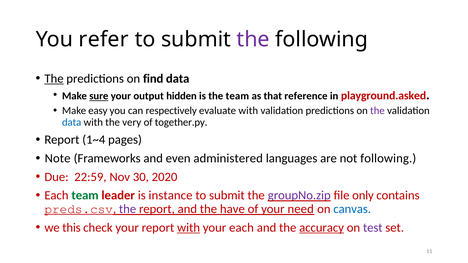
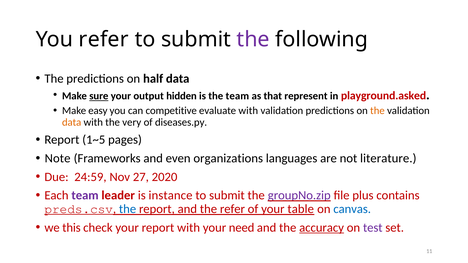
The at (54, 79) underline: present -> none
find: find -> half
reference: reference -> represent
respectively: respectively -> competitive
the at (377, 111) colour: purple -> orange
data at (72, 122) colour: blue -> orange
together.py: together.py -> diseases.py
1~4: 1~4 -> 1~5
administered: administered -> organizations
not following: following -> literature
22:59: 22:59 -> 24:59
30: 30 -> 27
team at (85, 196) colour: green -> purple
only: only -> plus
the at (128, 209) colour: purple -> blue
the have: have -> refer
need: need -> table
with at (189, 228) underline: present -> none
your each: each -> need
